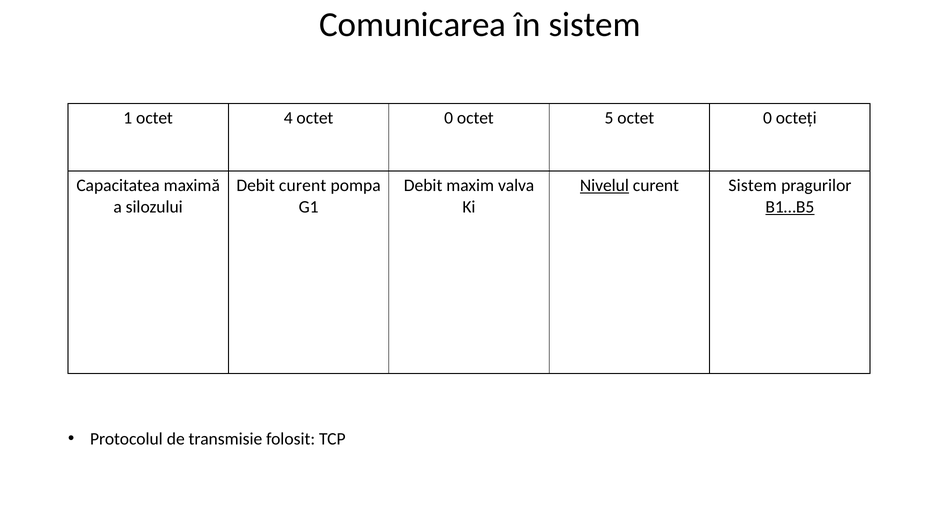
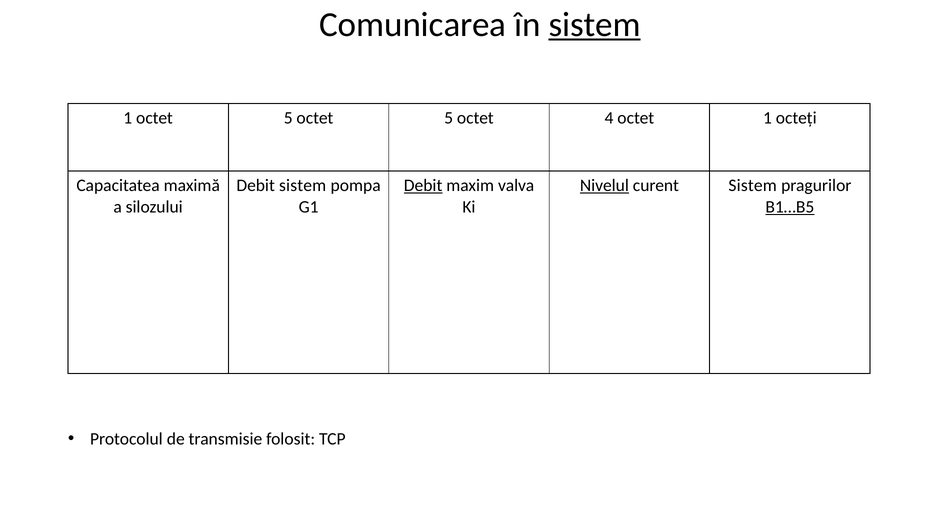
sistem at (595, 25) underline: none -> present
1 octet 4: 4 -> 5
0 at (449, 118): 0 -> 5
5: 5 -> 4
0 at (767, 118): 0 -> 1
Debit curent: curent -> sistem
Debit at (423, 185) underline: none -> present
